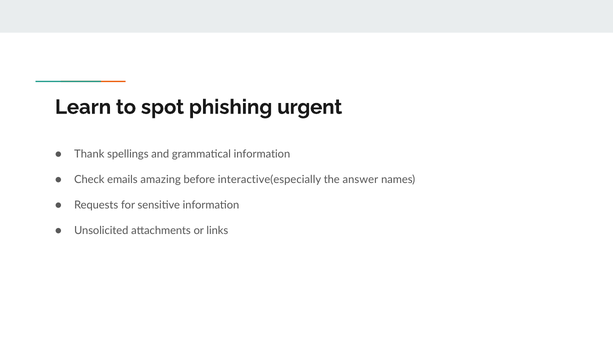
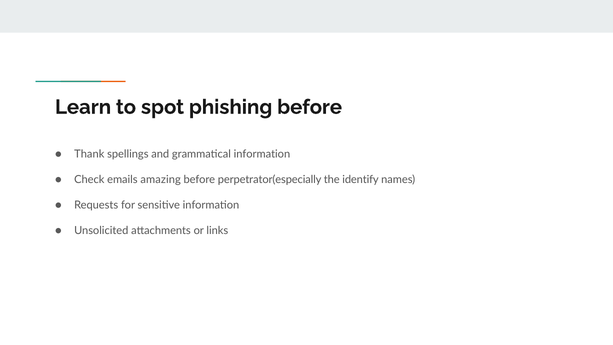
phishing urgent: urgent -> before
interactive(especially: interactive(especially -> perpetrator(especially
answer: answer -> identify
